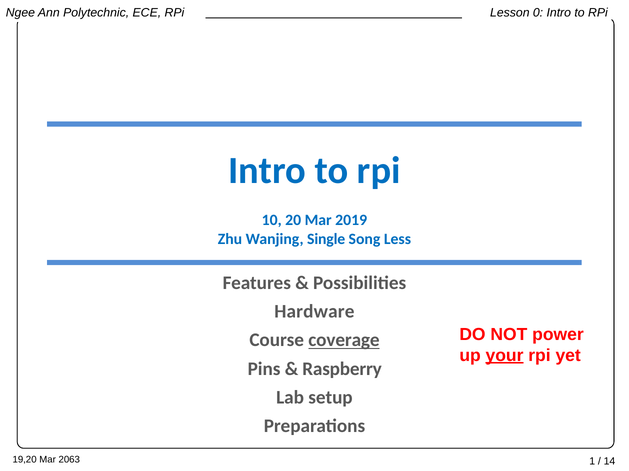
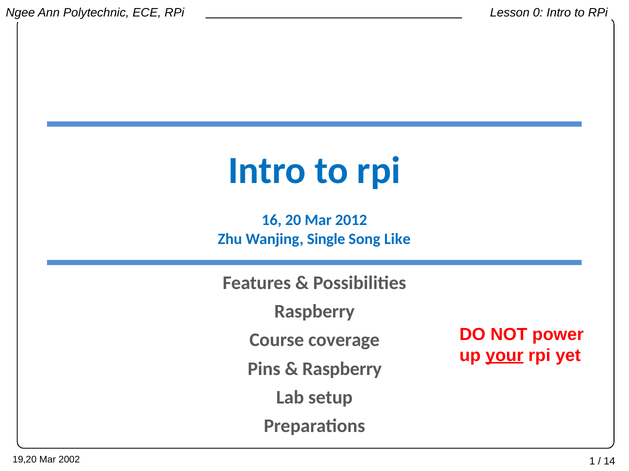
10: 10 -> 16
2019: 2019 -> 2012
Less: Less -> Like
Hardware at (314, 312): Hardware -> Raspberry
coverage underline: present -> none
2063: 2063 -> 2002
